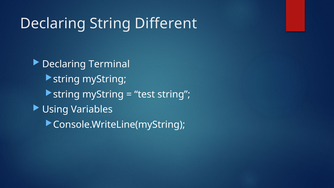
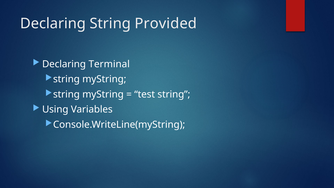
Different: Different -> Provided
